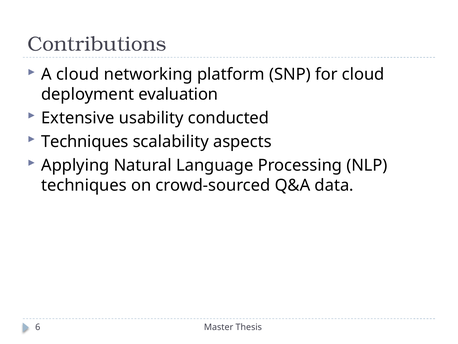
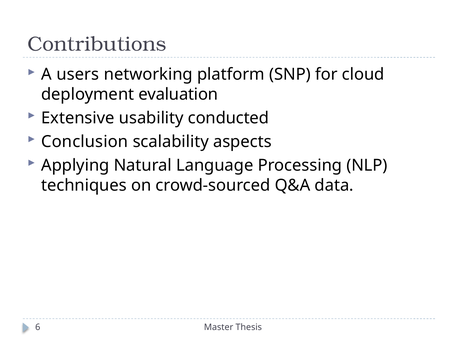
A cloud: cloud -> users
Techniques at (85, 142): Techniques -> Conclusion
